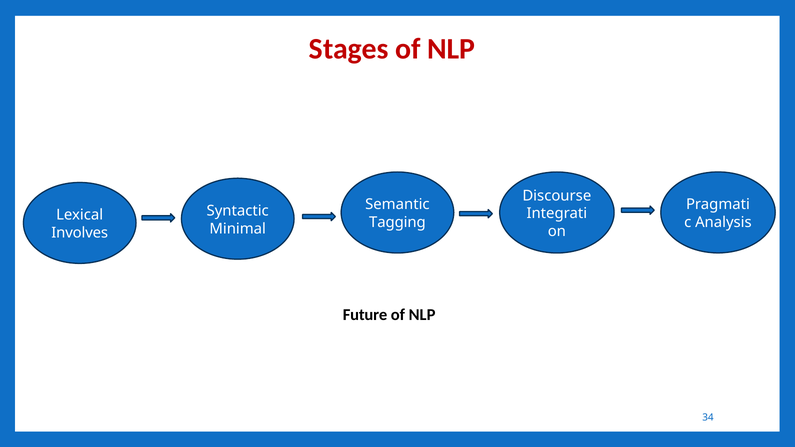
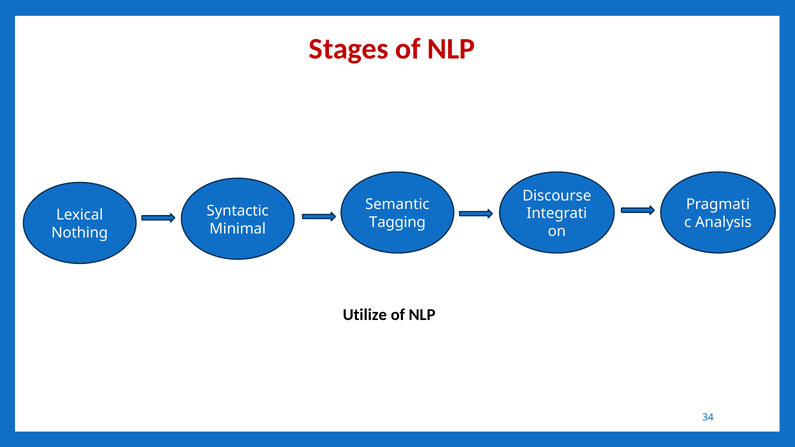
Involves: Involves -> Nothing
Future: Future -> Utilize
